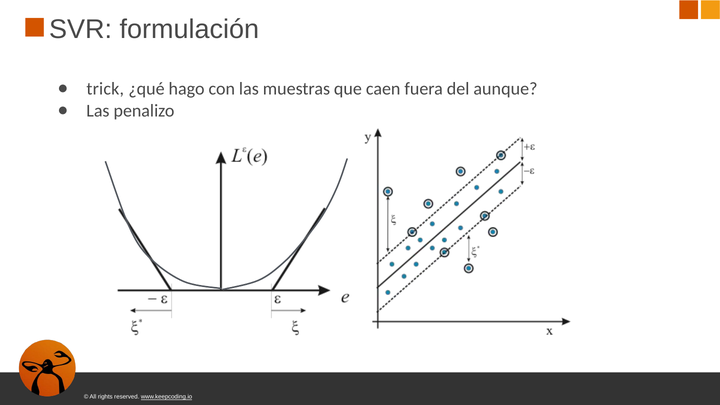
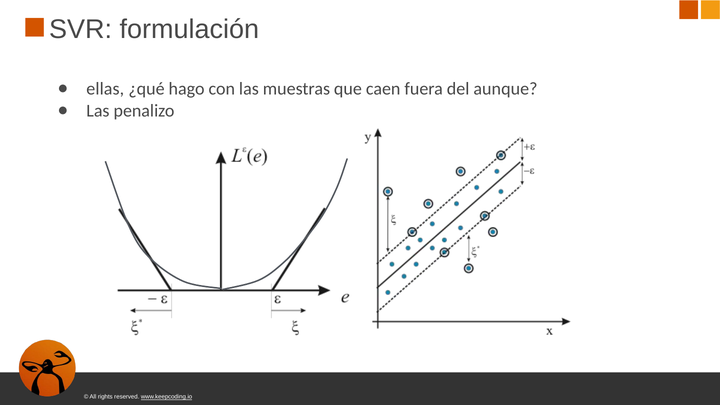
trick: trick -> ellas
